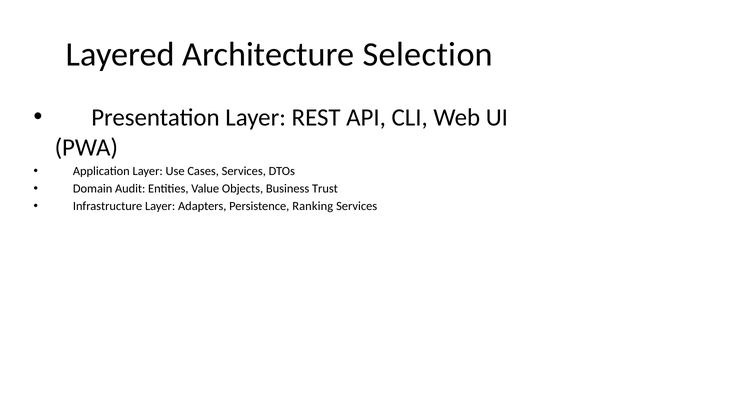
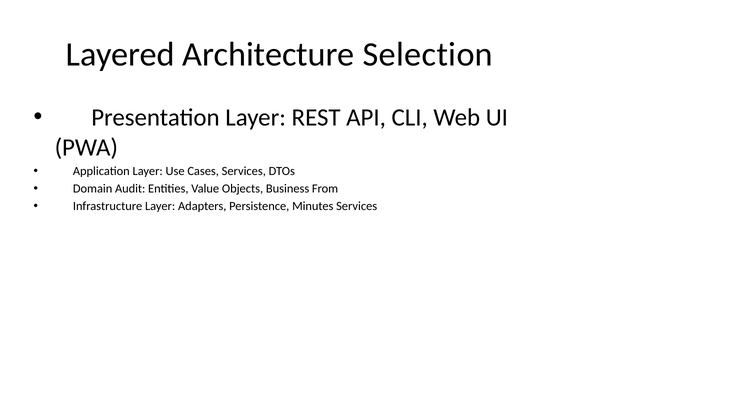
Trust: Trust -> From
Ranking: Ranking -> Minutes
